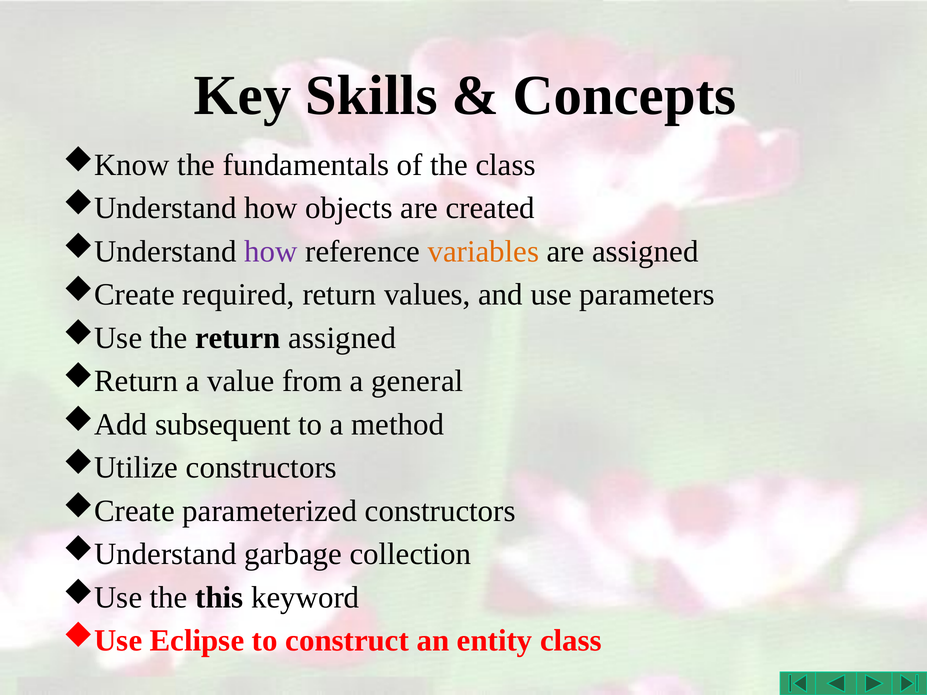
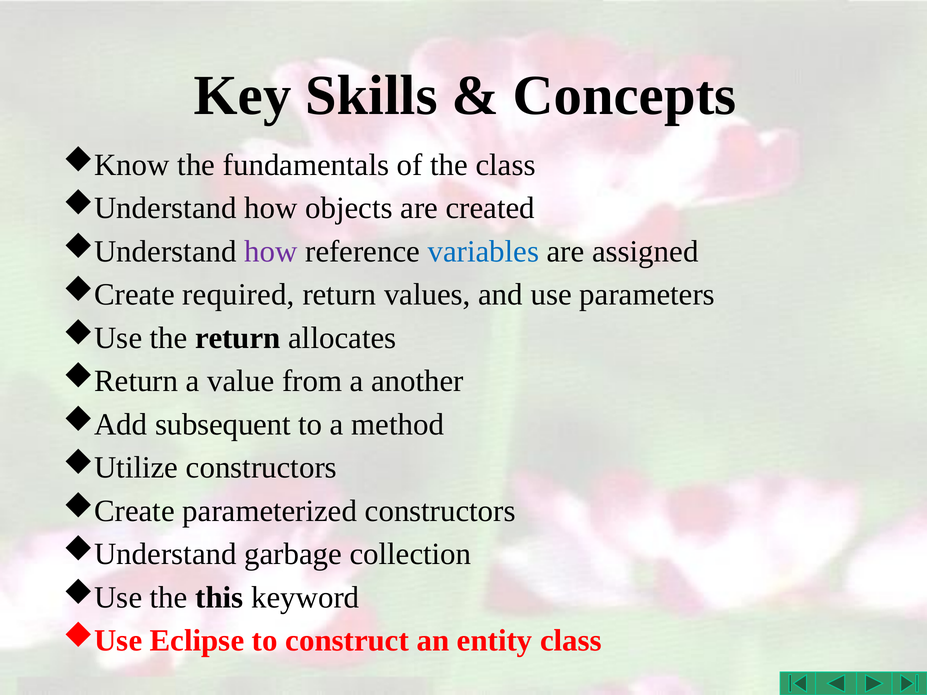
variables colour: orange -> blue
return assigned: assigned -> allocates
general: general -> another
